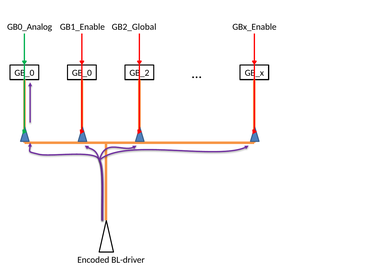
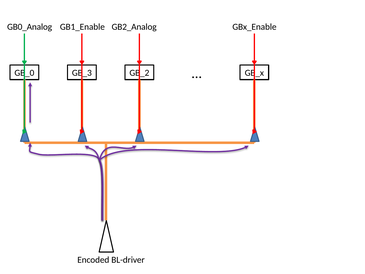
GB2_Global: GB2_Global -> GB2_Analog
GB_0 GB_0: GB_0 -> GB_3
